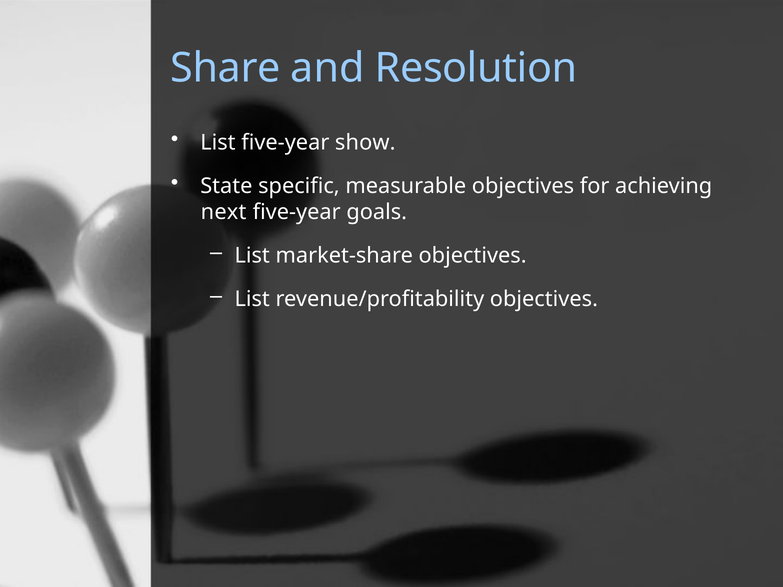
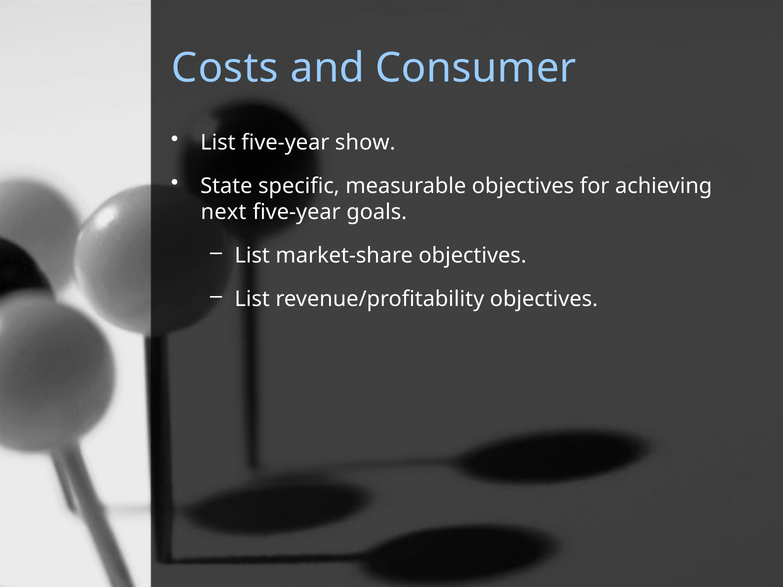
Share: Share -> Costs
Resolution: Resolution -> Consumer
